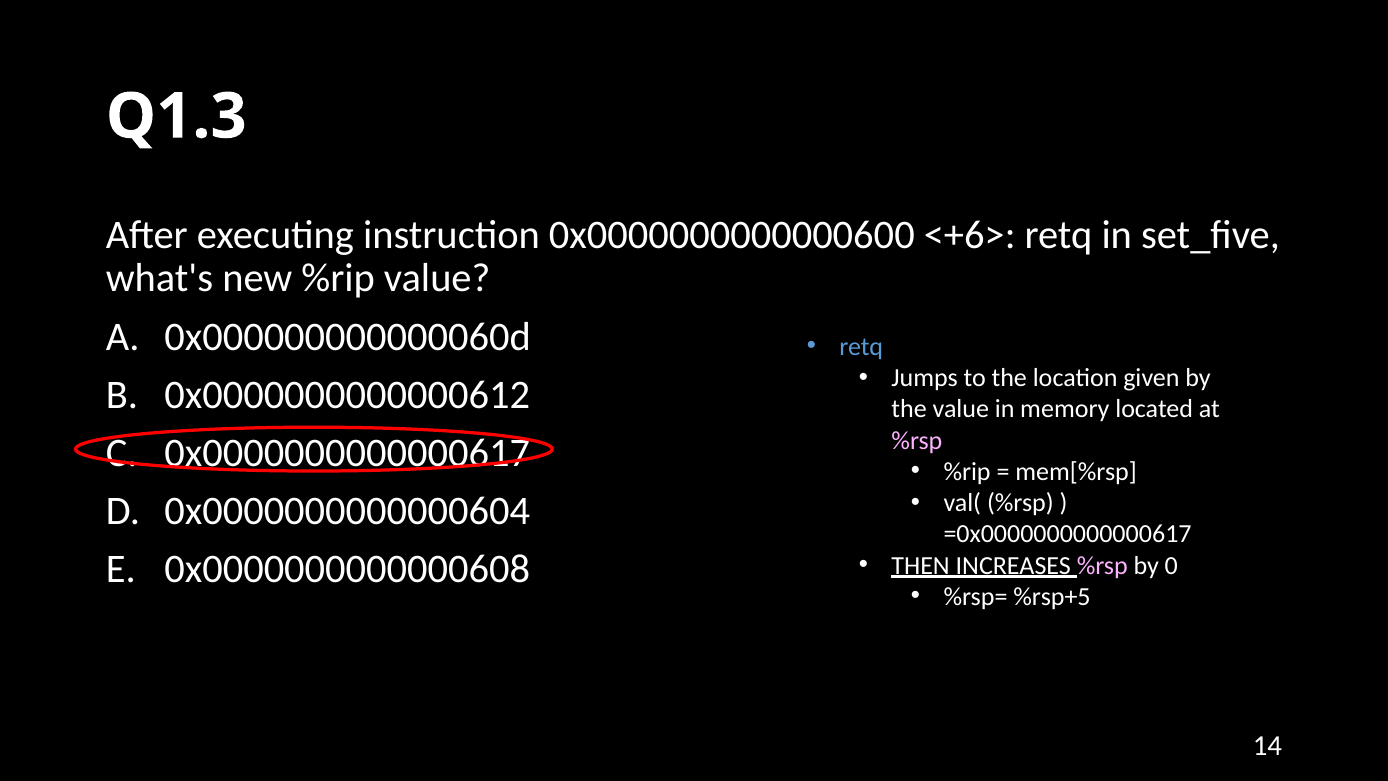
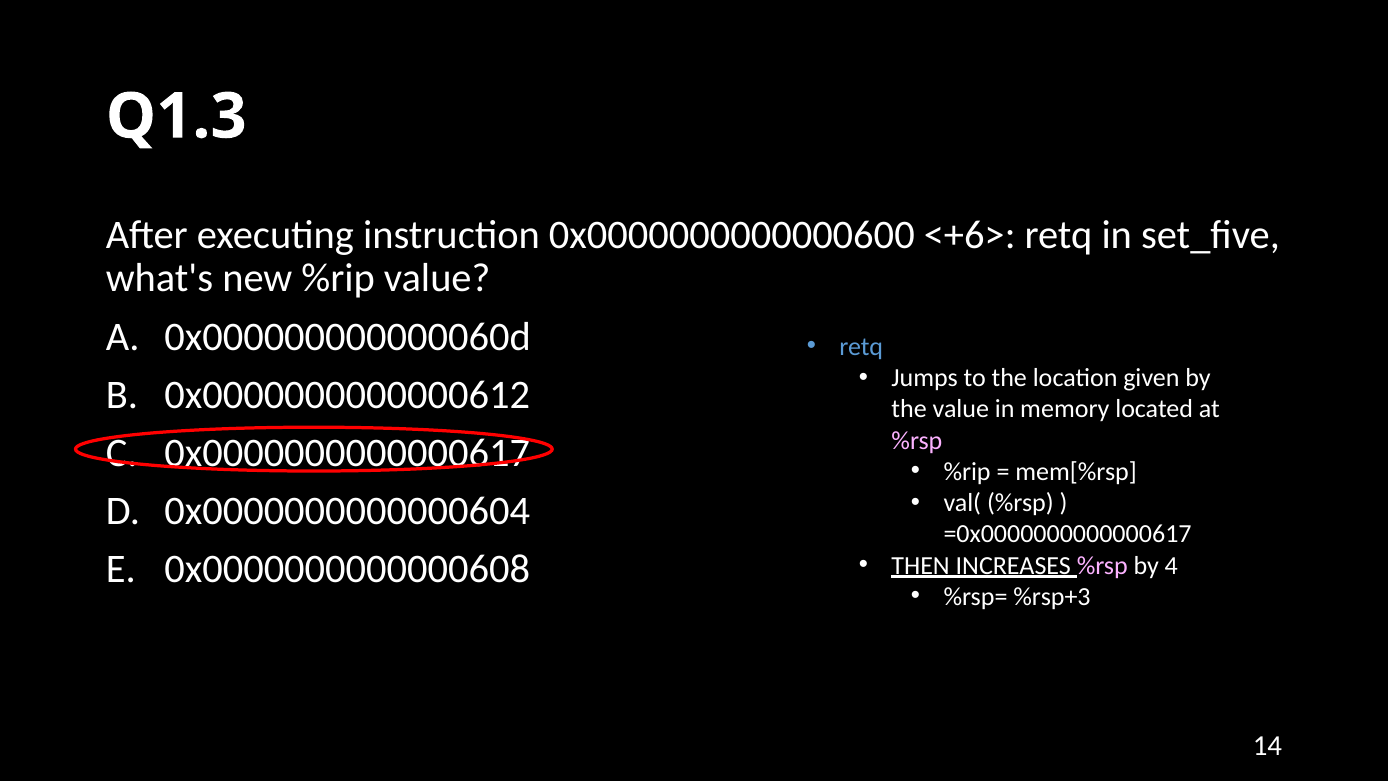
0: 0 -> 4
%rsp+5: %rsp+5 -> %rsp+3
